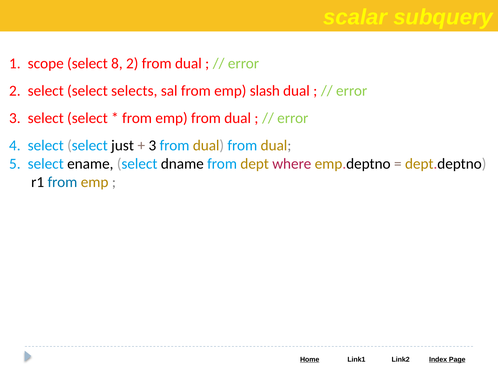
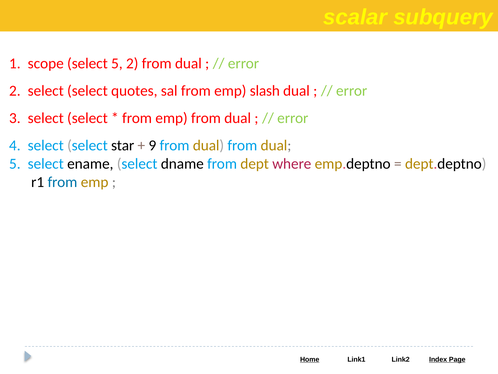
select 8: 8 -> 5
selects: selects -> quotes
just: just -> star
3 at (152, 145): 3 -> 9
